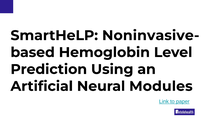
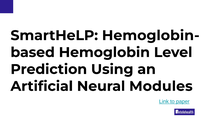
Noninvasive-: Noninvasive- -> Hemoglobin-
